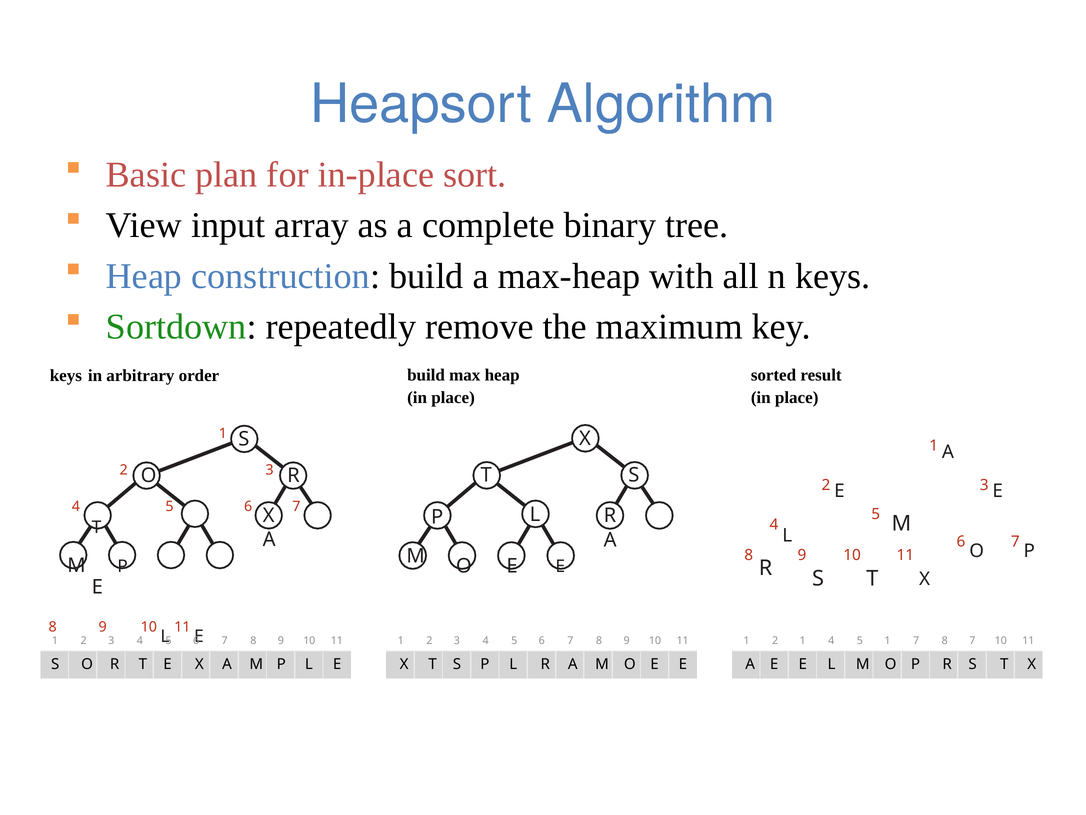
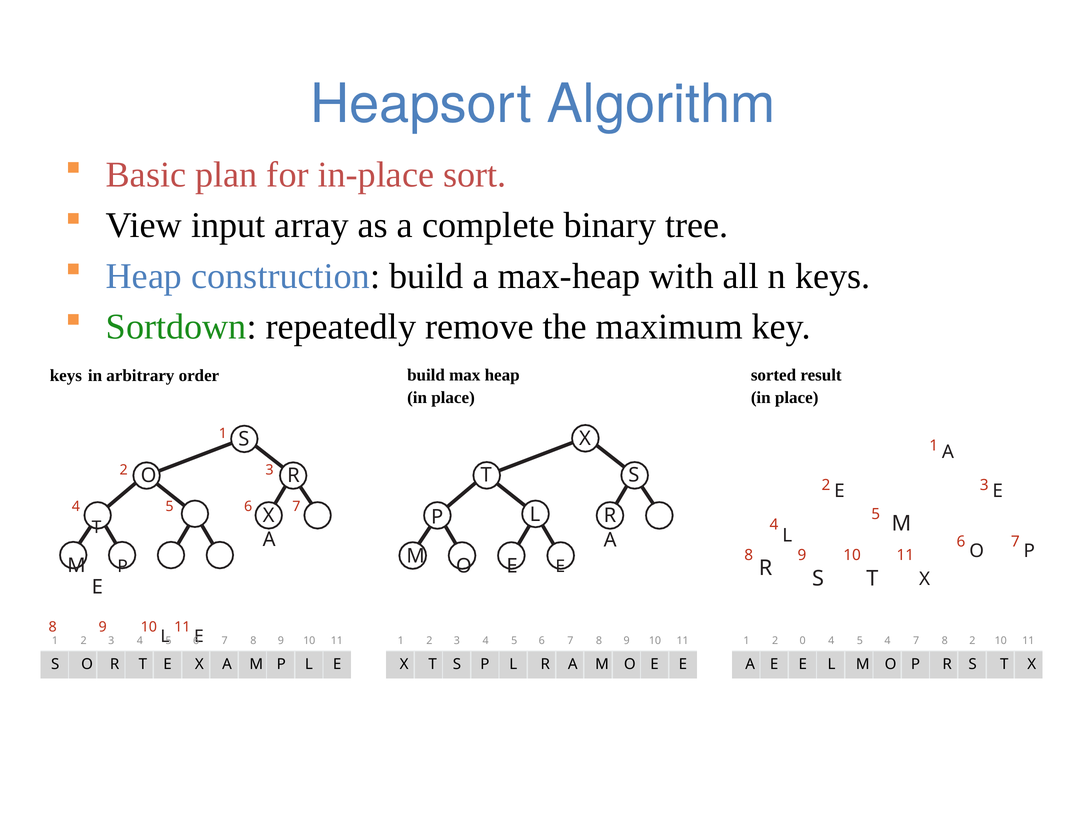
2 1: 1 -> 0
5 1: 1 -> 4
8 7: 7 -> 2
